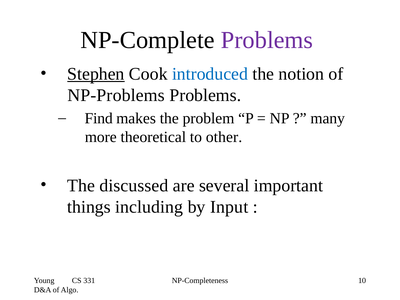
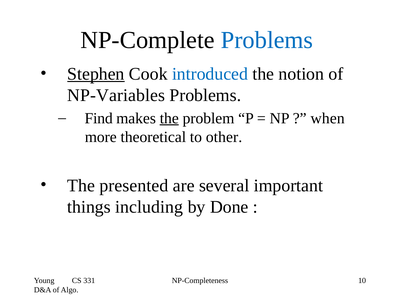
Problems at (267, 40) colour: purple -> blue
NP-Problems: NP-Problems -> NP-Variables
the at (169, 118) underline: none -> present
many: many -> when
discussed: discussed -> presented
Input: Input -> Done
